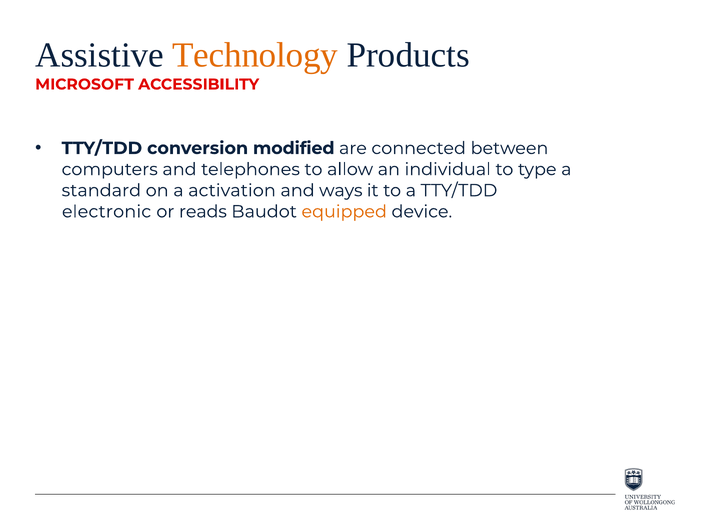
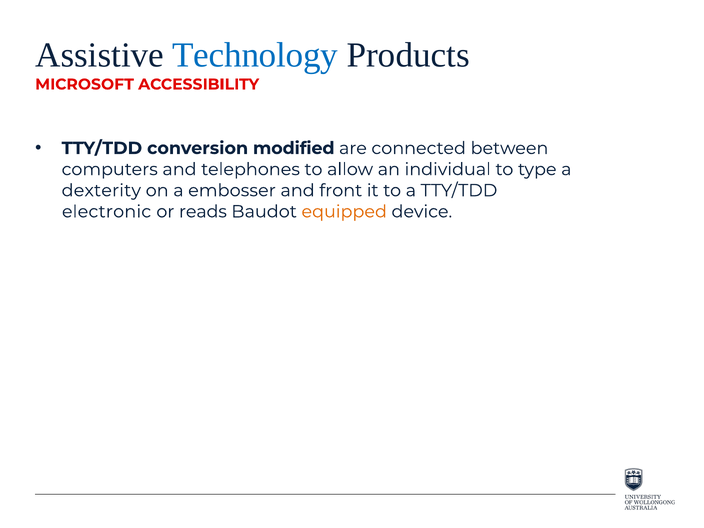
Technology colour: orange -> blue
standard: standard -> dexterity
activation: activation -> embosser
ways: ways -> front
